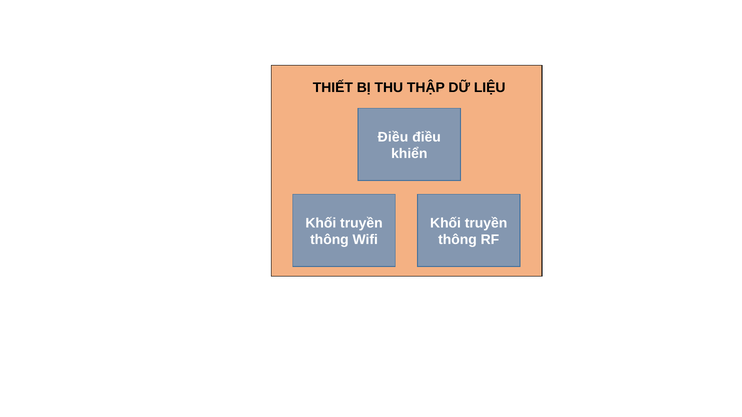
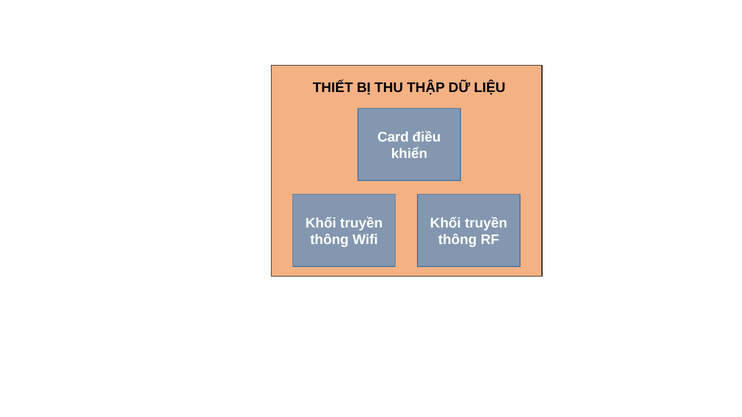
Điều at (393, 137): Điều -> Card
